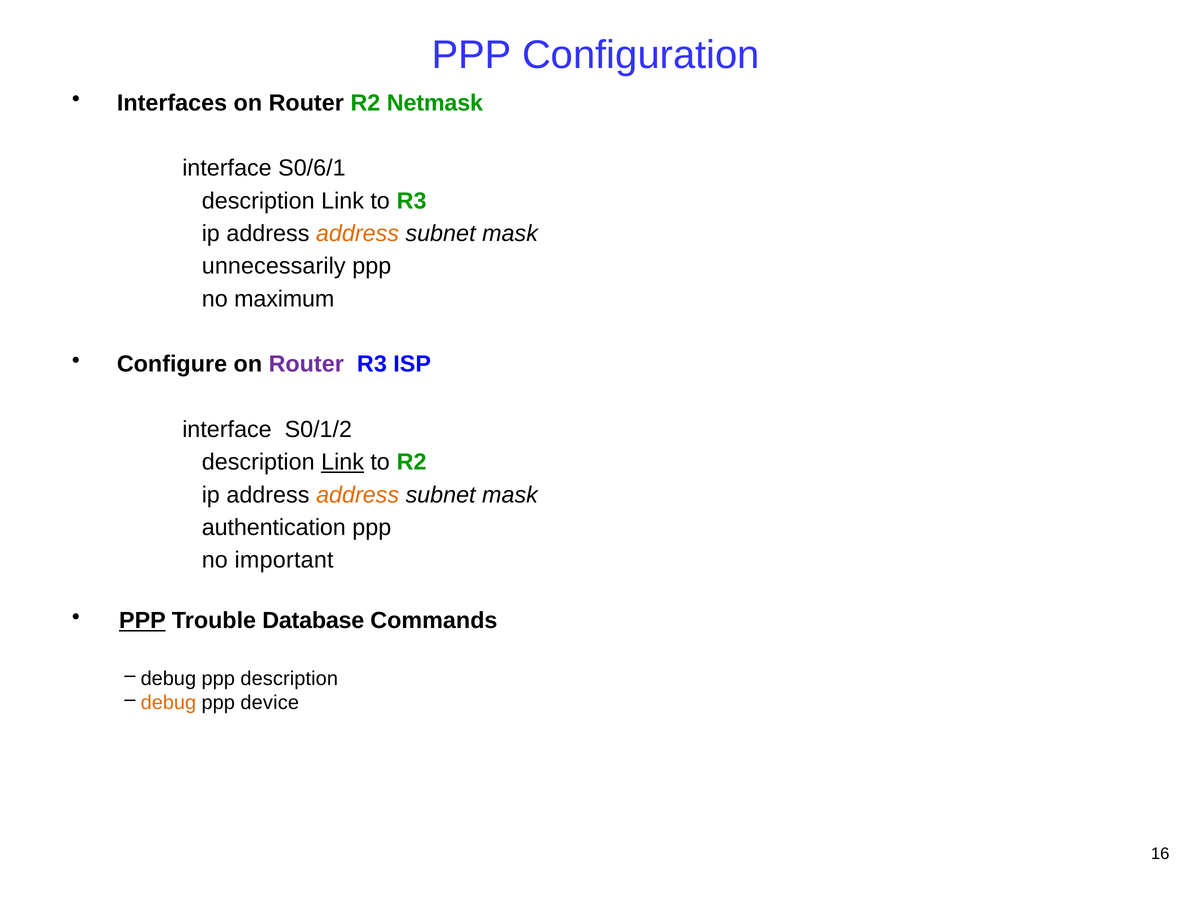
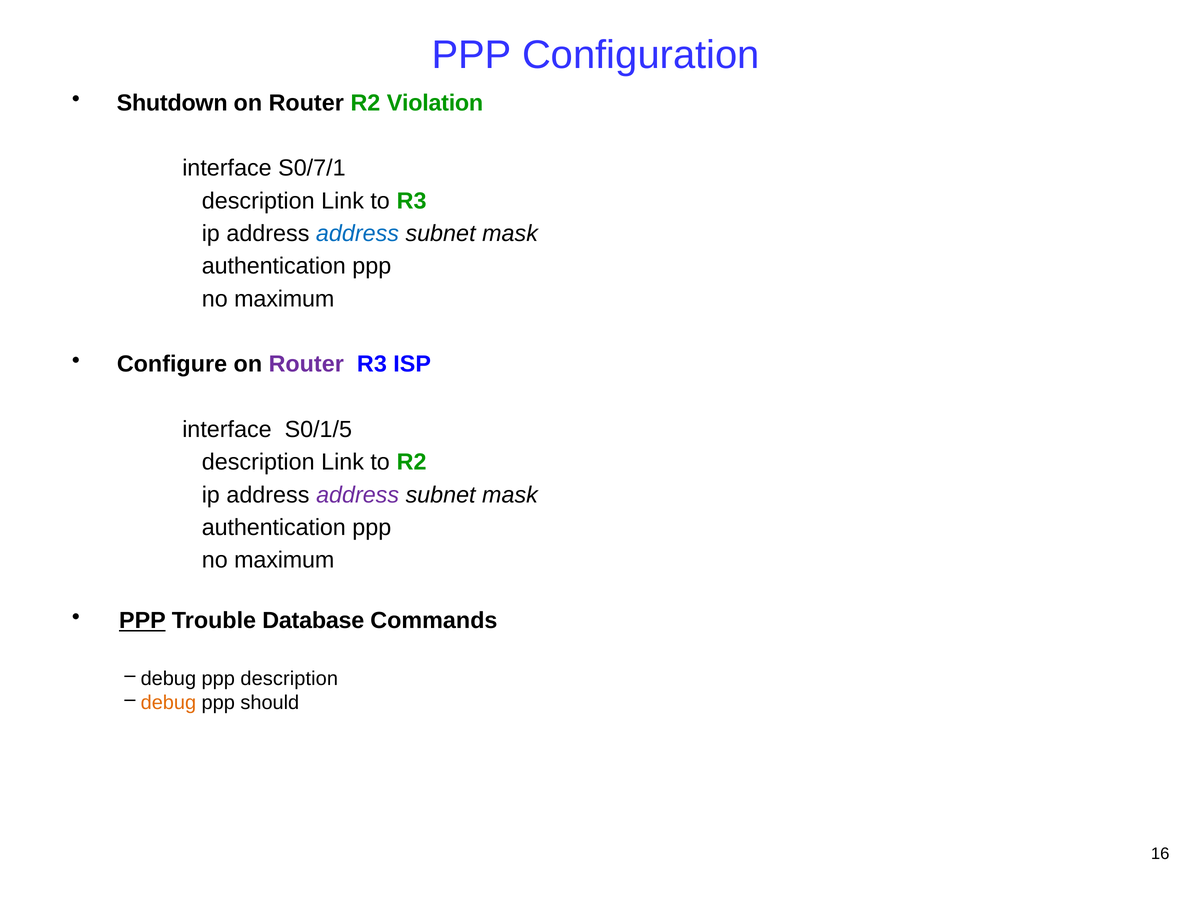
Interfaces: Interfaces -> Shutdown
Netmask: Netmask -> Violation
S0/6/1: S0/6/1 -> S0/7/1
address at (357, 234) colour: orange -> blue
unnecessarily at (274, 266): unnecessarily -> authentication
S0/1/2: S0/1/2 -> S0/1/5
Link at (343, 462) underline: present -> none
address at (358, 495) colour: orange -> purple
important at (284, 560): important -> maximum
device: device -> should
